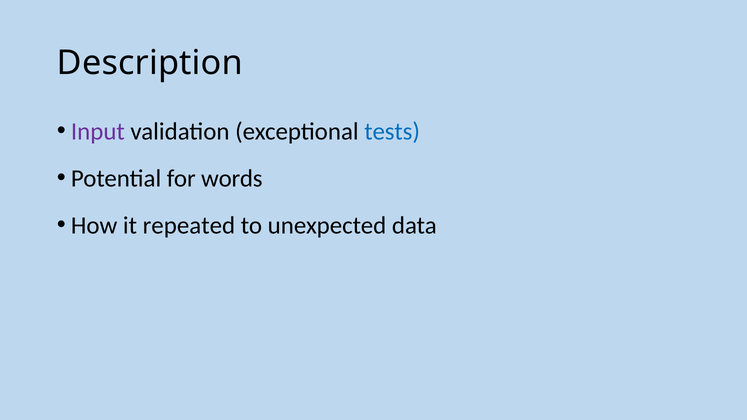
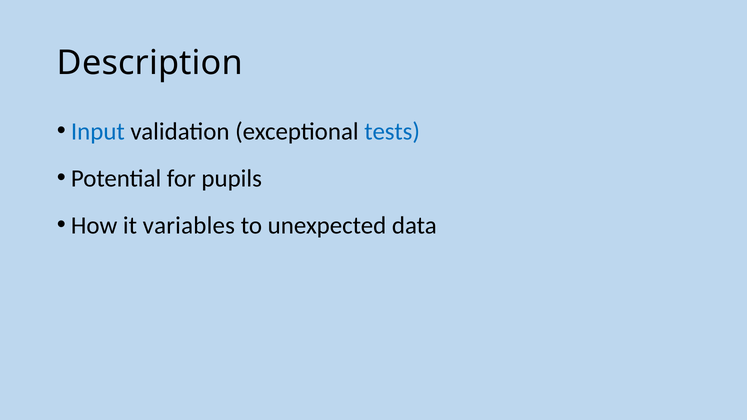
Input colour: purple -> blue
words: words -> pupils
repeated: repeated -> variables
